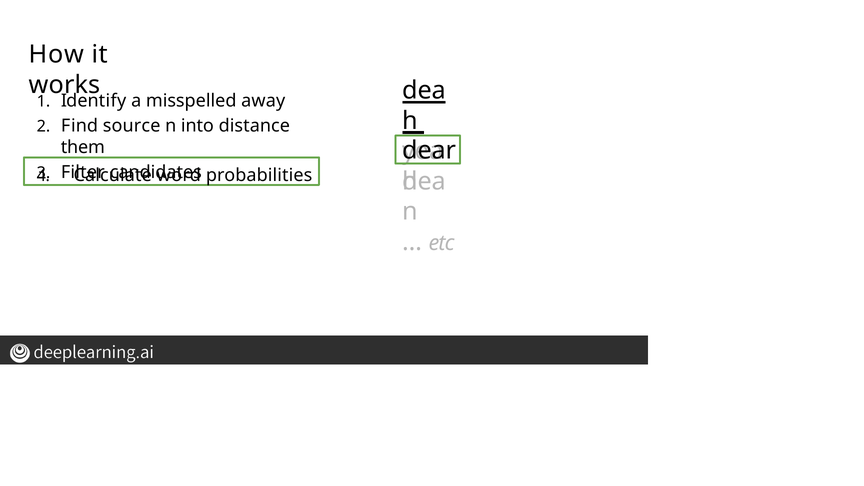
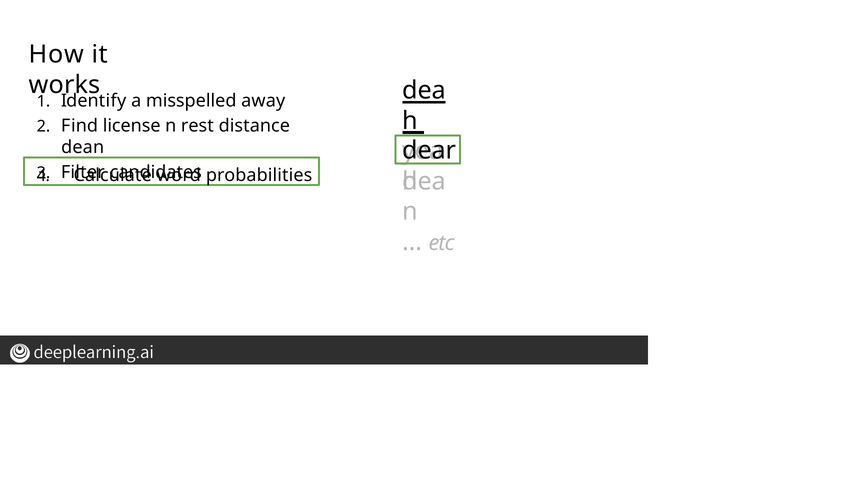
source: source -> license
into: into -> rest
them: them -> dean
